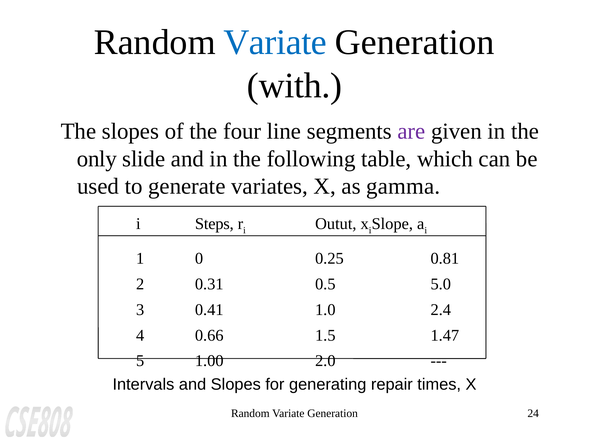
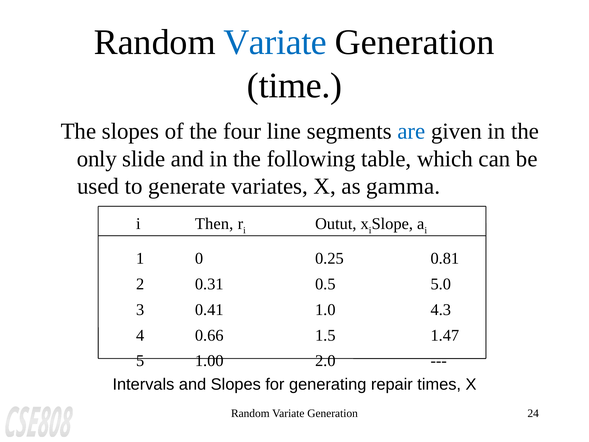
with: with -> time
are colour: purple -> blue
Steps: Steps -> Then
2.4: 2.4 -> 4.3
